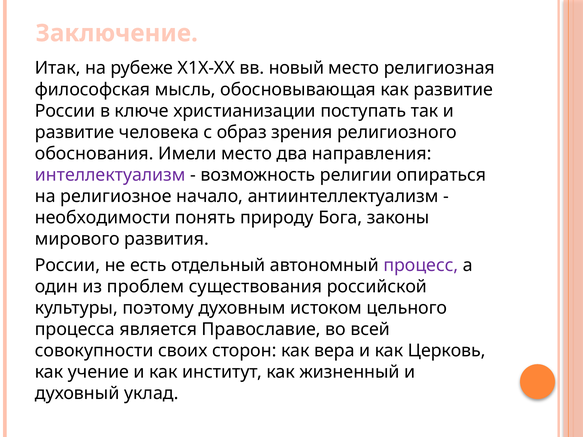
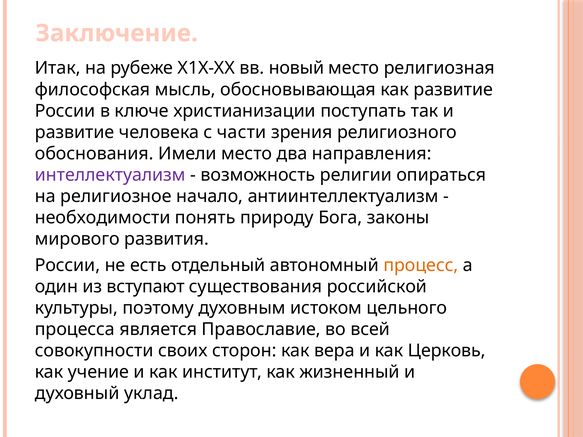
образ: образ -> части
процесс colour: purple -> orange
проблем: проблем -> вступают
